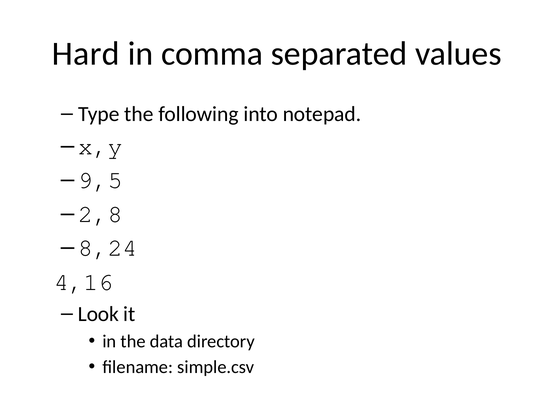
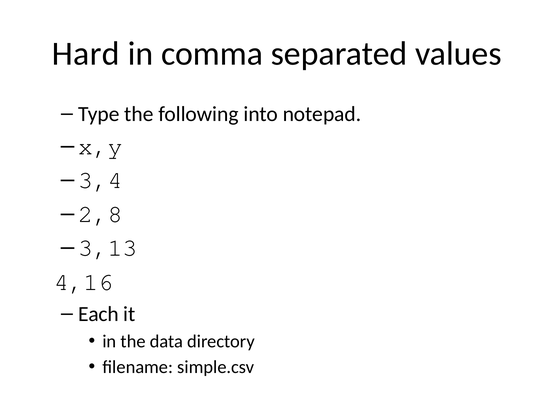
9,5: 9,5 -> 3,4
8,24: 8,24 -> 3,13
Look: Look -> Each
